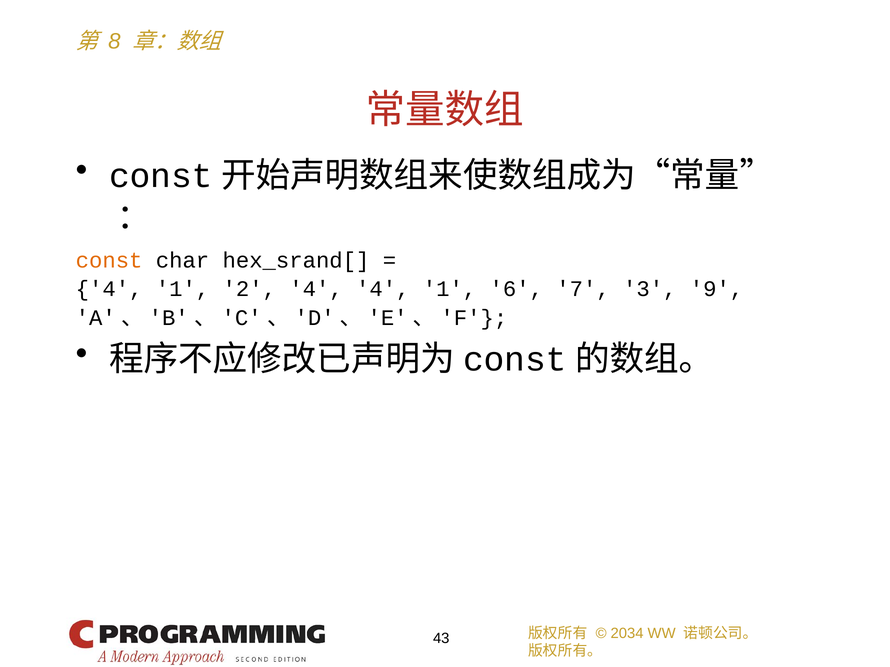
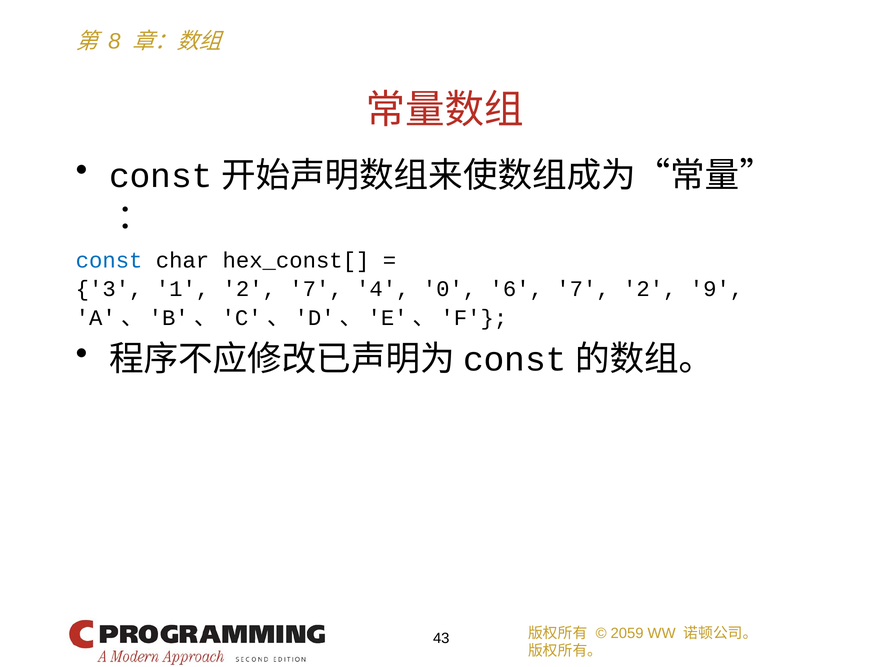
const colour: orange -> blue
hex_srand[: hex_srand[ -> hex_const[
4 at (109, 289): 4 -> 3
2 4: 4 -> 7
1 at (450, 289): 1 -> 0
7 3: 3 -> 2
2034: 2034 -> 2059
